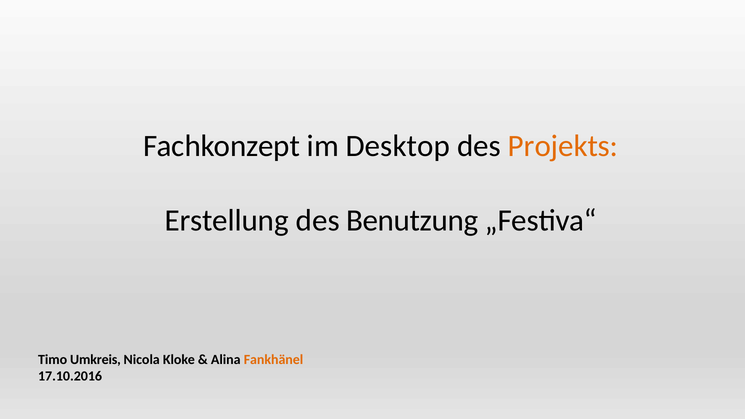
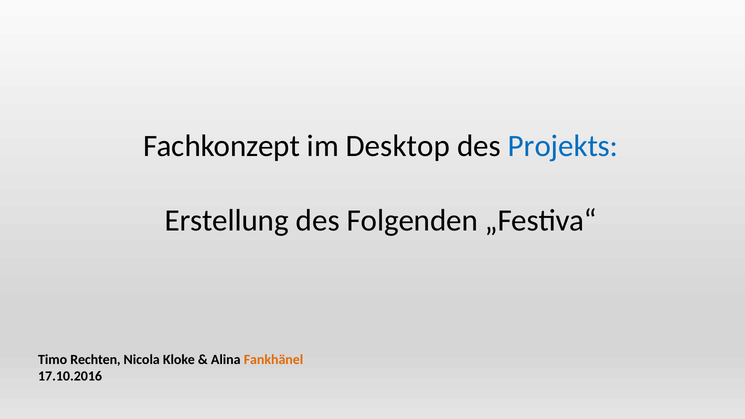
Projekts colour: orange -> blue
Benutzung: Benutzung -> Folgenden
Umkreis: Umkreis -> Rechten
